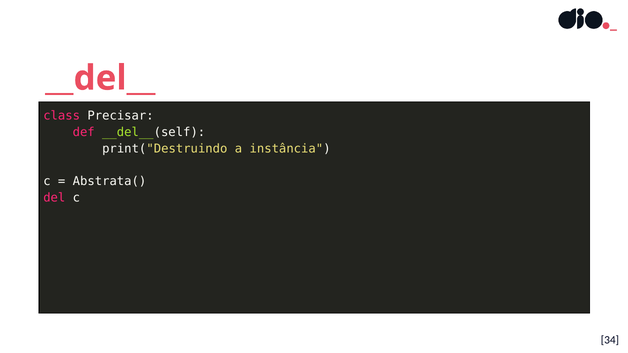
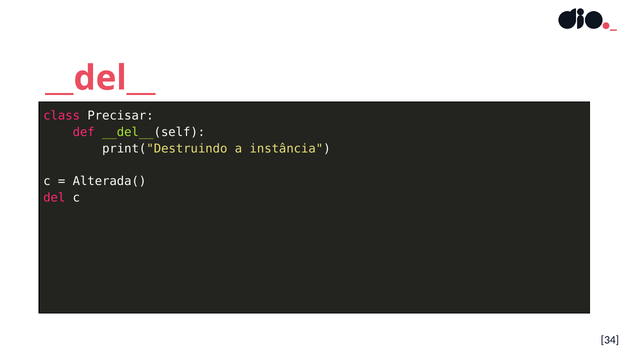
Abstrata(: Abstrata( -> Alterada(
